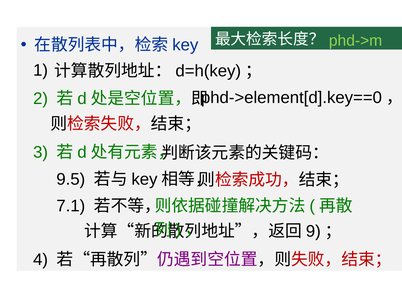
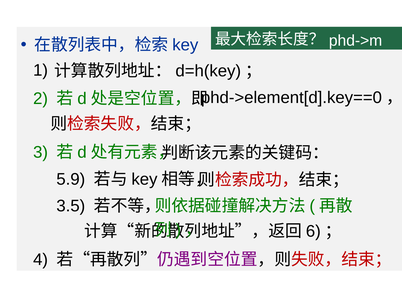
phd->m colour: light green -> white
9.5: 9.5 -> 5.9
7.1: 7.1 -> 3.5
9: 9 -> 6
